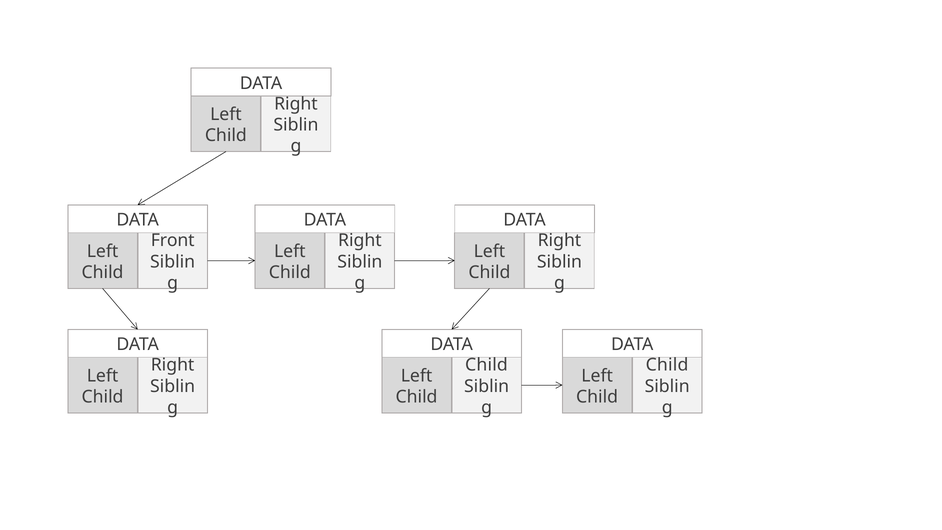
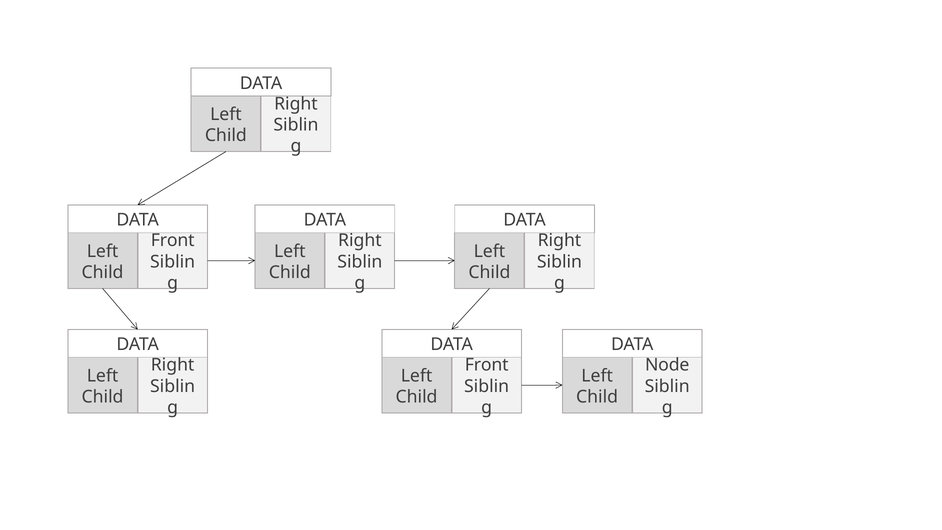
Child at (486, 365): Child -> Front
Child at (667, 365): Child -> Node
